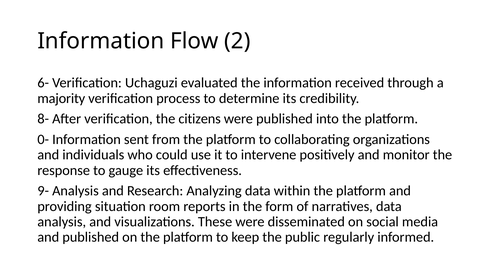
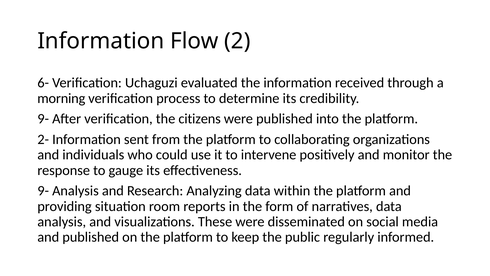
majority: majority -> morning
8- at (43, 119): 8- -> 9-
0-: 0- -> 2-
